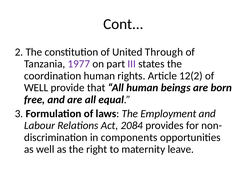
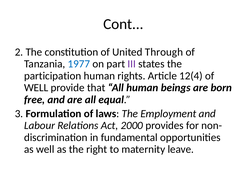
1977 colour: purple -> blue
coordination: coordination -> participation
12(2: 12(2 -> 12(4
2084: 2084 -> 2000
components: components -> fundamental
